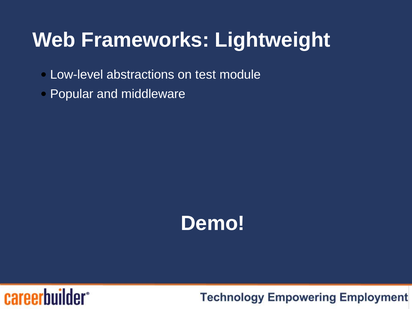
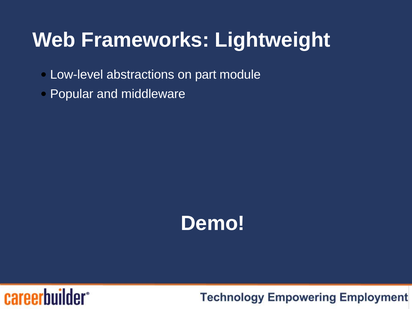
test: test -> part
